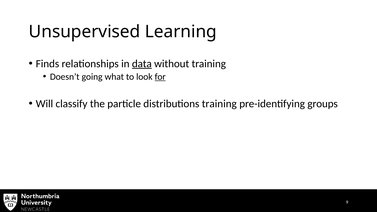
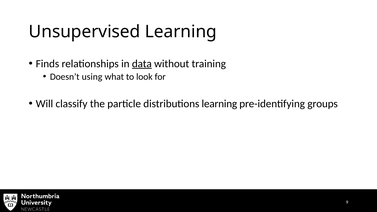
going: going -> using
for underline: present -> none
distributions training: training -> learning
